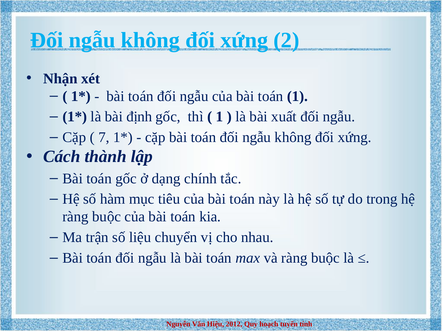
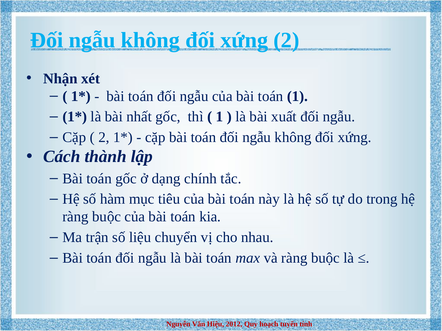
định: định -> nhất
7 at (104, 138): 7 -> 2
